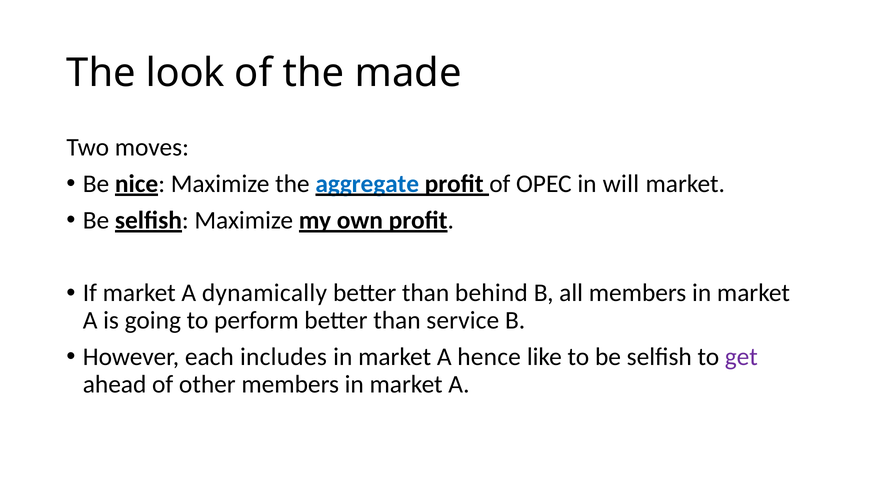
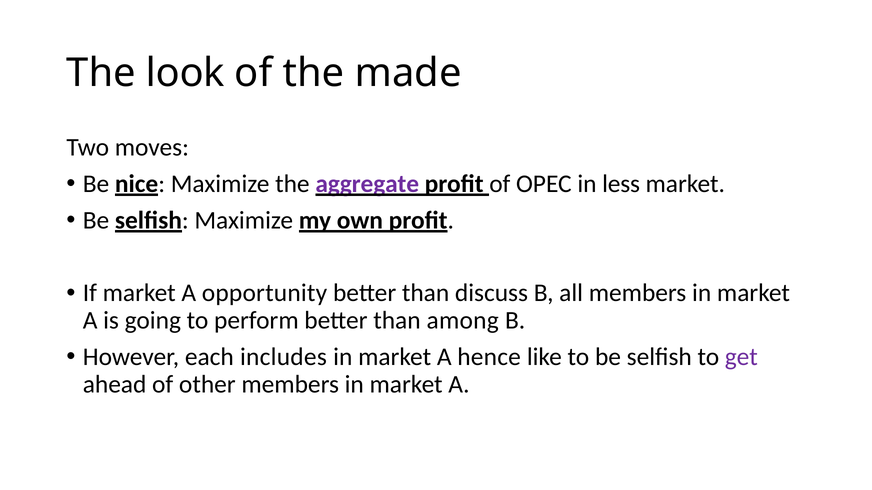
aggregate colour: blue -> purple
will: will -> less
dynamically: dynamically -> opportunity
behind: behind -> discuss
service: service -> among
